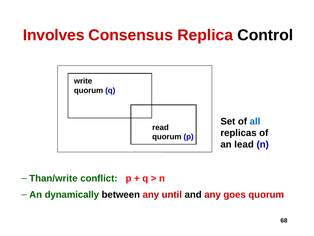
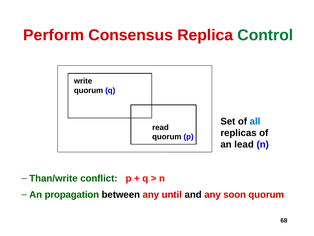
Involves: Involves -> Perform
Control colour: black -> green
dynamically: dynamically -> propagation
goes: goes -> soon
